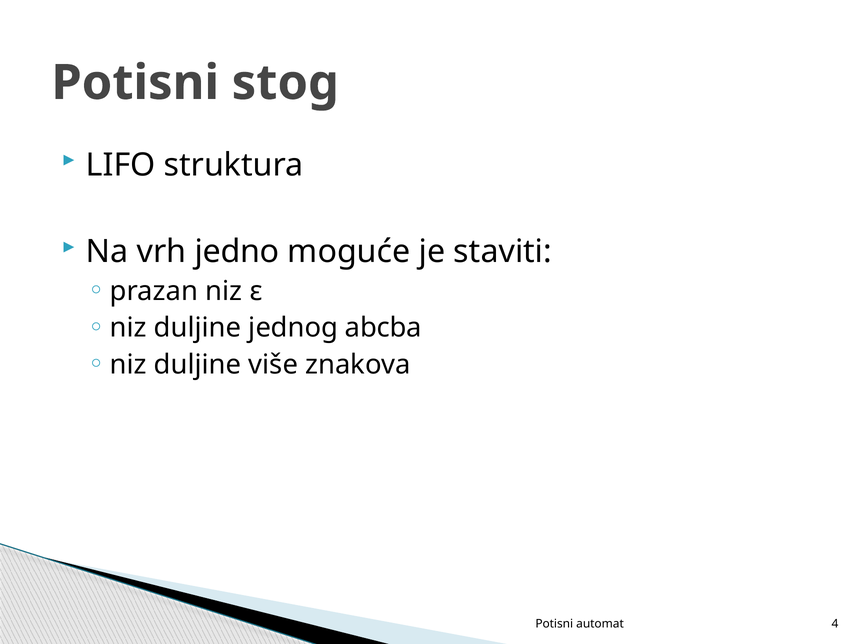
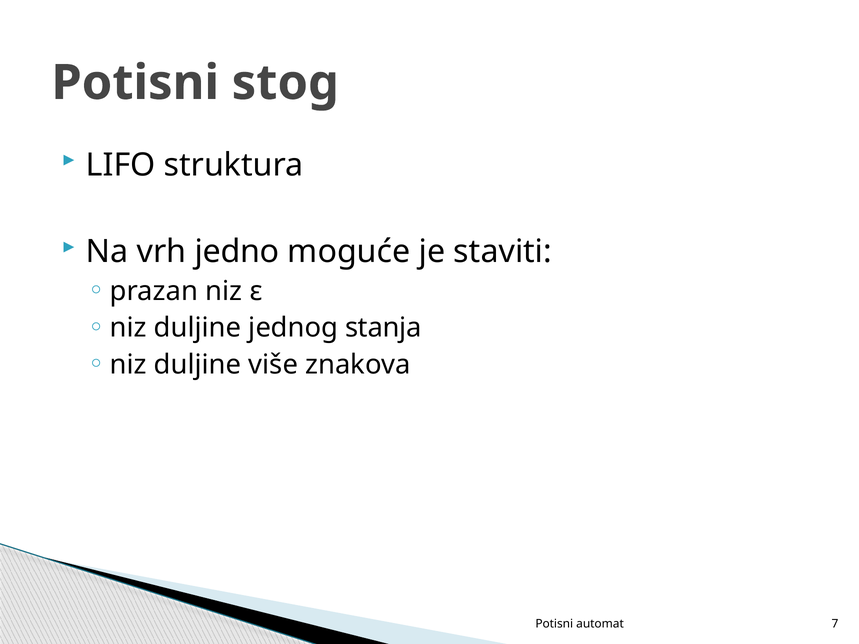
abcba: abcba -> stanja
4: 4 -> 7
